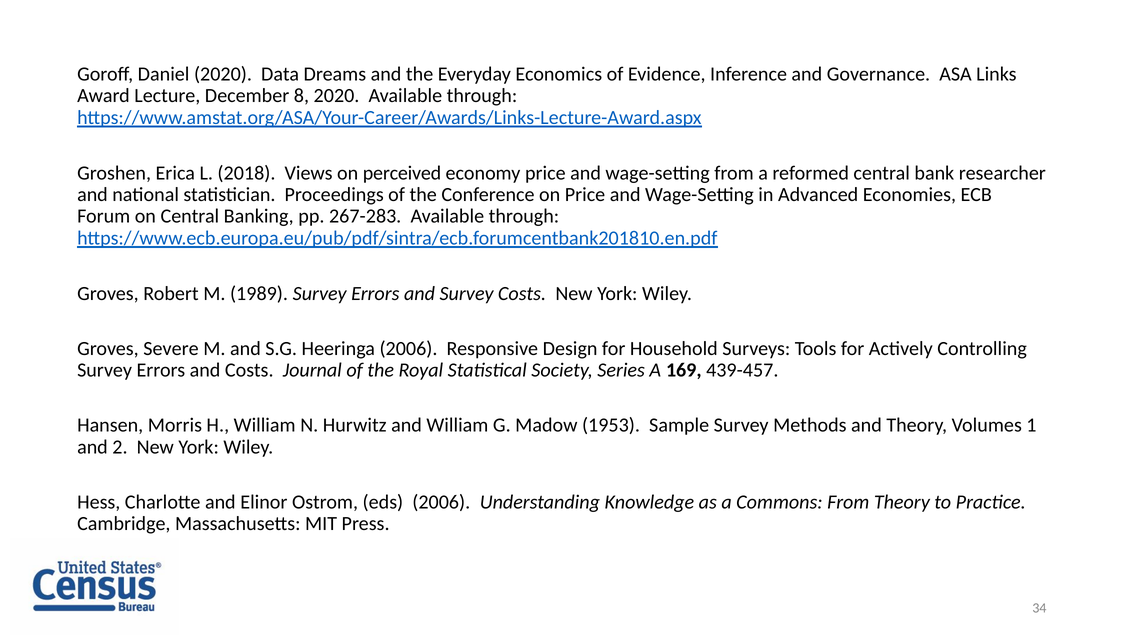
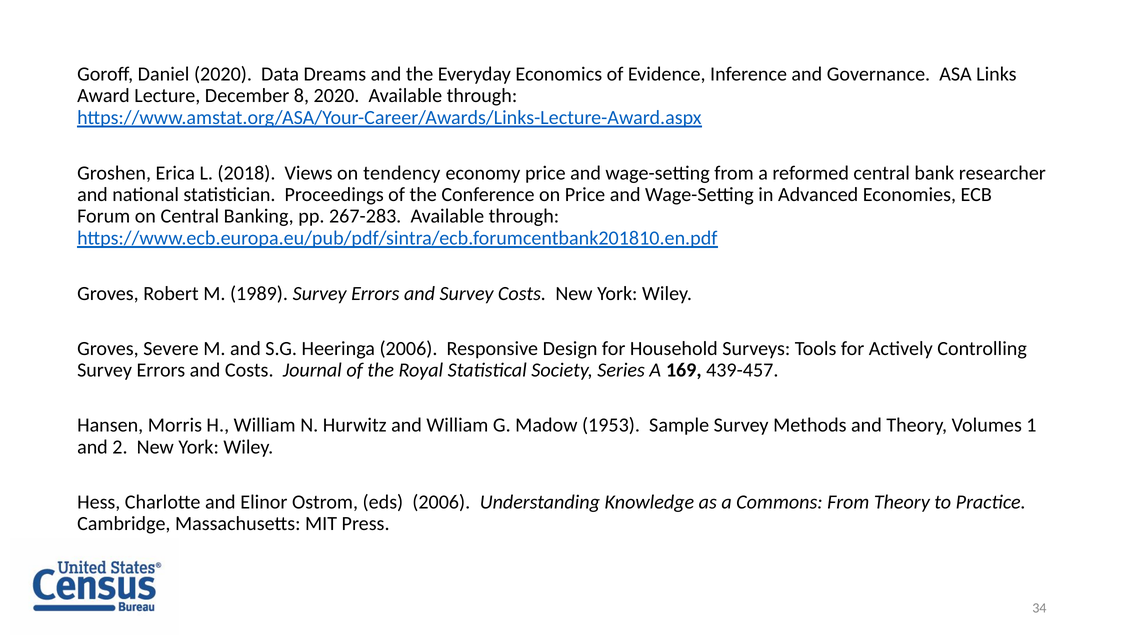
perceived: perceived -> tendency
